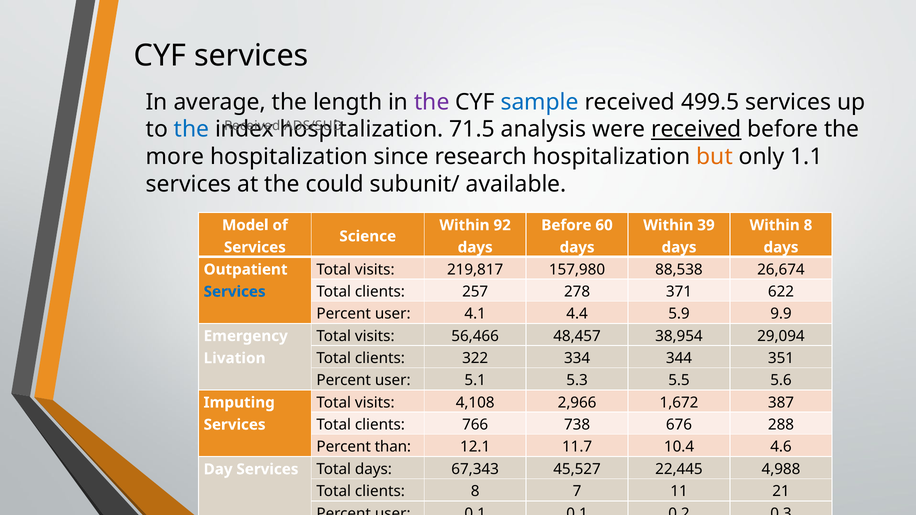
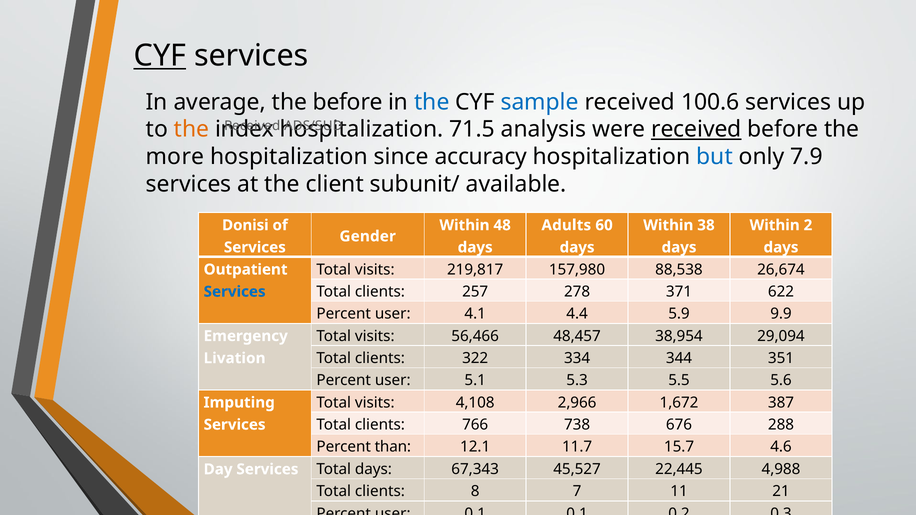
CYF at (160, 56) underline: none -> present
the length: length -> before
the at (432, 102) colour: purple -> blue
499.5: 499.5 -> 100.6
the at (191, 129) colour: blue -> orange
research: research -> accuracy
but colour: orange -> blue
1.1: 1.1 -> 7.9
could: could -> client
Model: Model -> Donisi
92: 92 -> 48
Before at (566, 225): Before -> Adults
39: 39 -> 38
Within 8: 8 -> 2
Science: Science -> Gender
10.4: 10.4 -> 15.7
